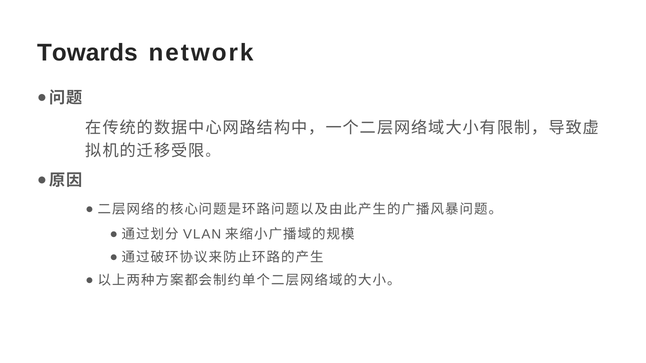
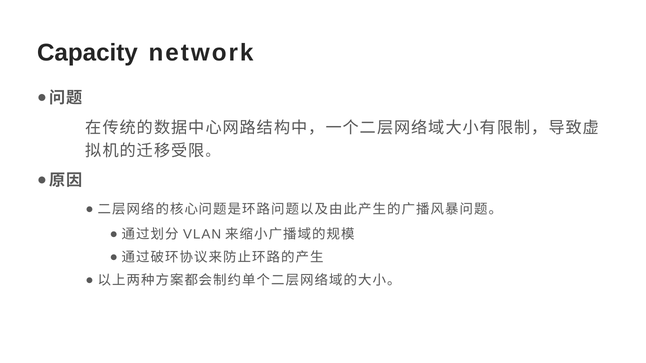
Towards: Towards -> Capacity
